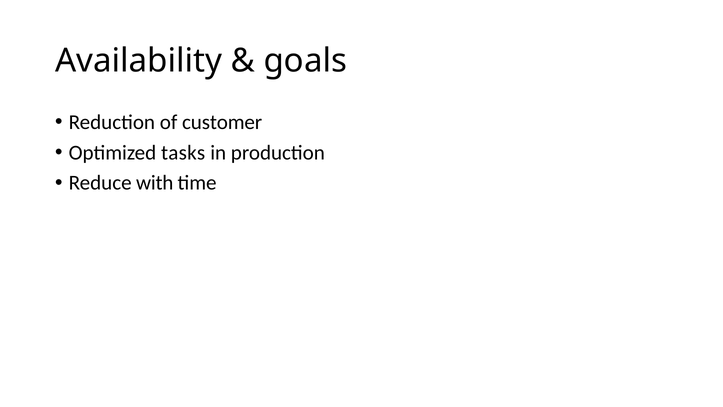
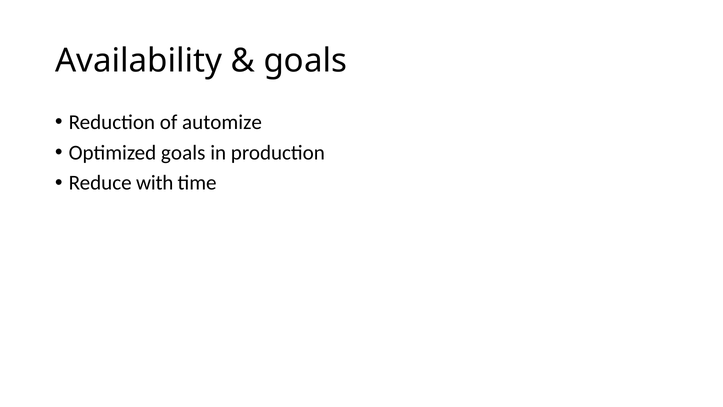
customer: customer -> automize
Optimized tasks: tasks -> goals
